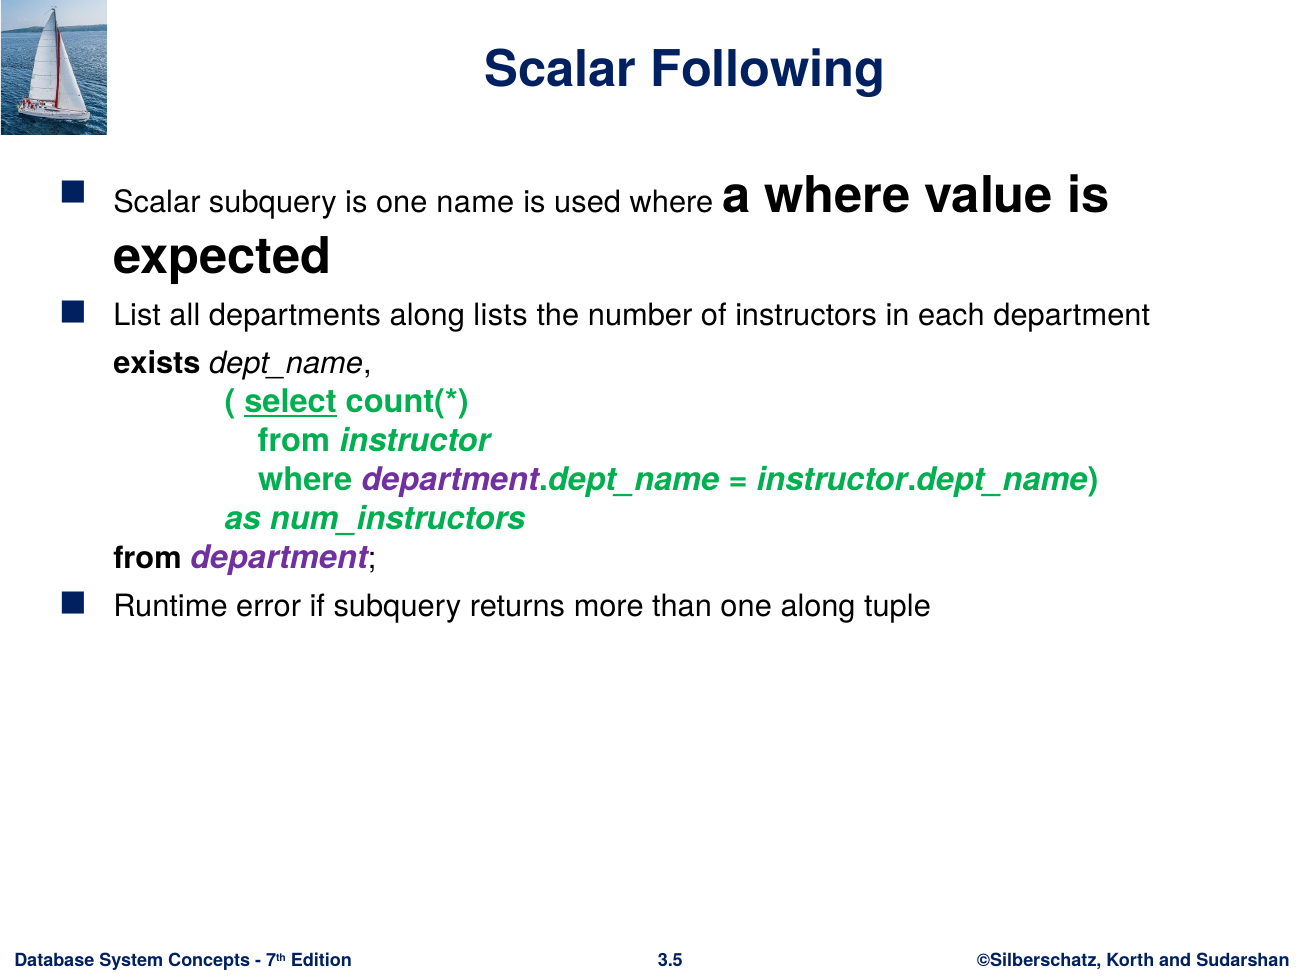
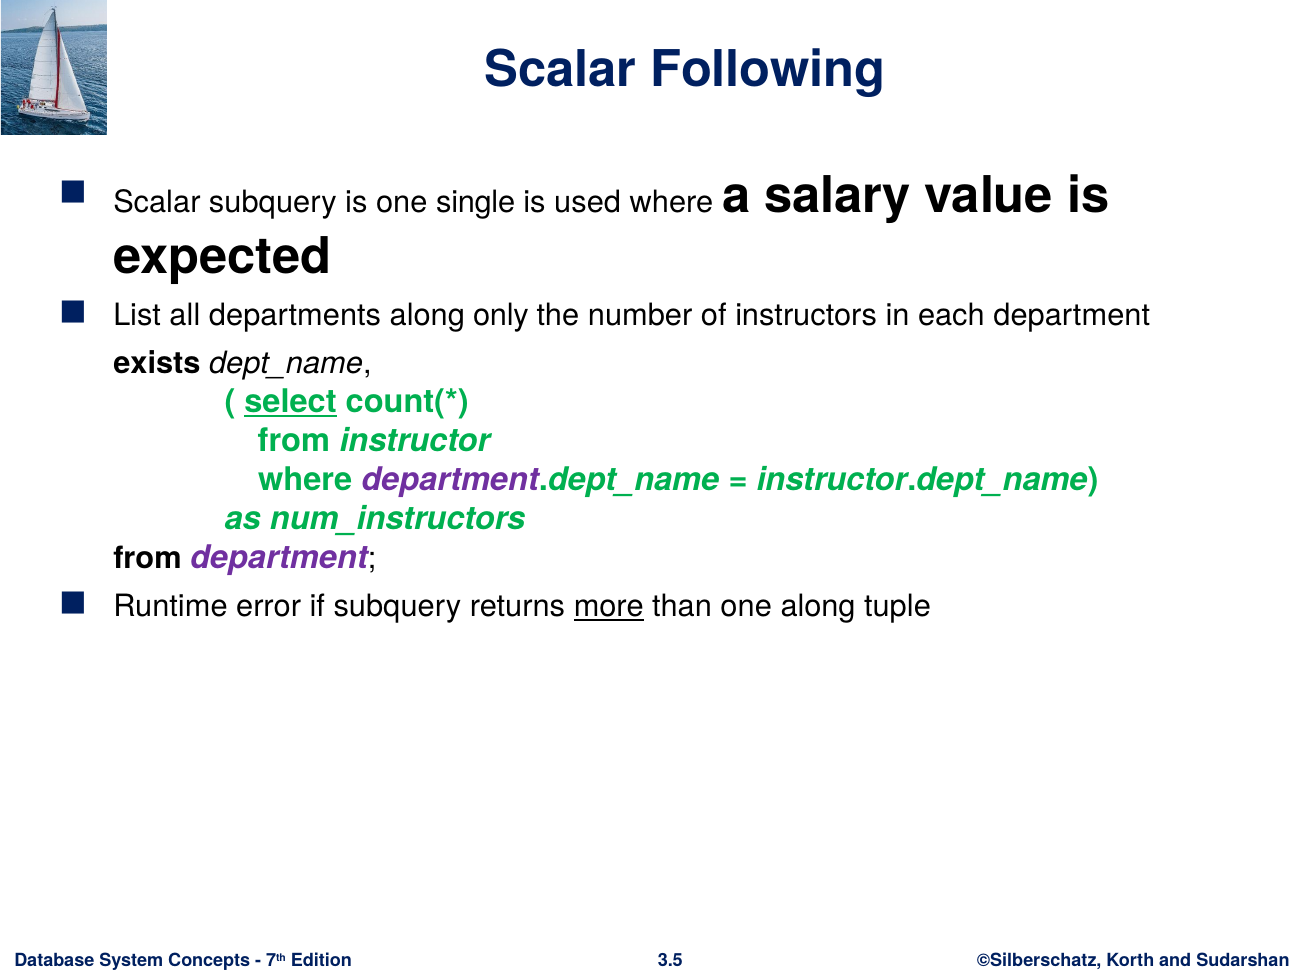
name: name -> single
a where: where -> salary
lists: lists -> only
more underline: none -> present
